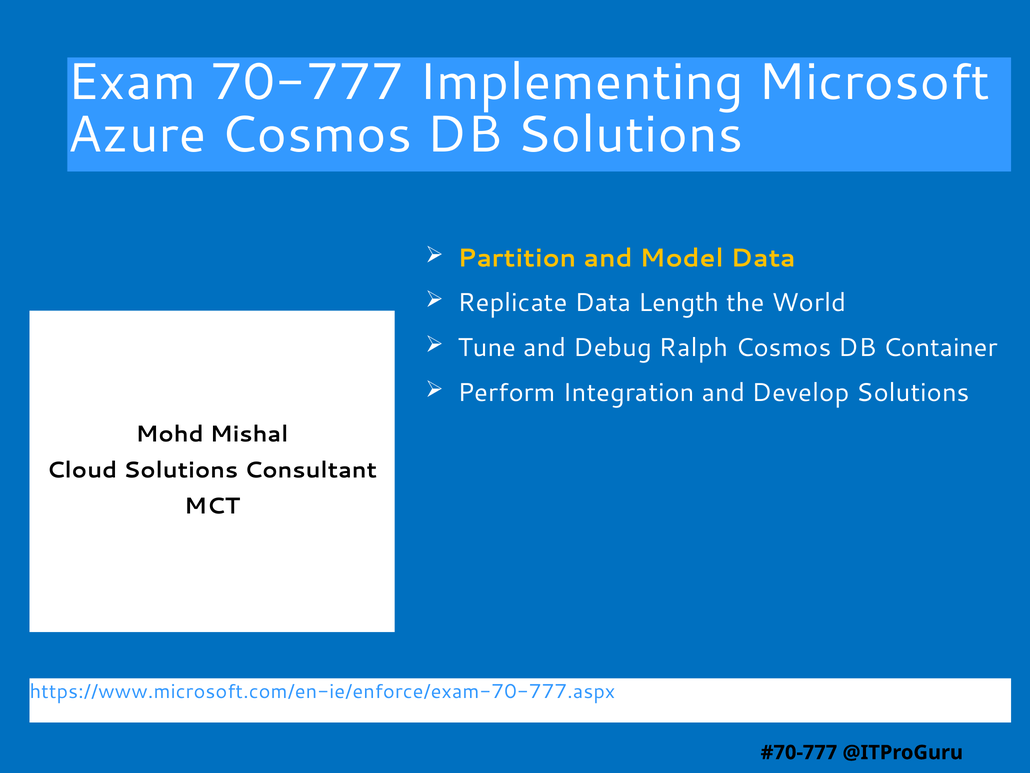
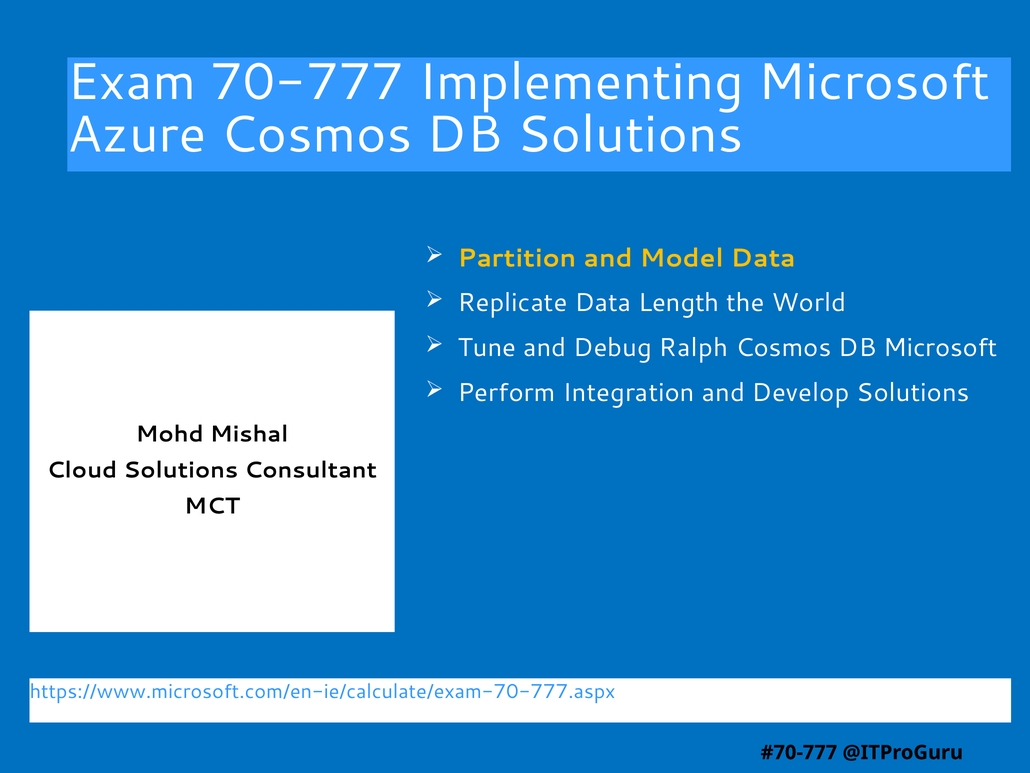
DB Container: Container -> Microsoft
https://www.microsoft.com/en-ie/enforce/exam-70-777.aspx: https://www.microsoft.com/en-ie/enforce/exam-70-777.aspx -> https://www.microsoft.com/en-ie/calculate/exam-70-777.aspx
